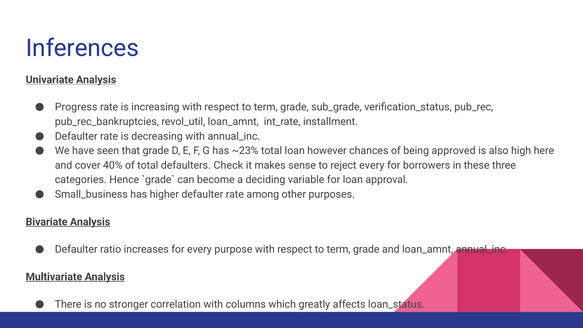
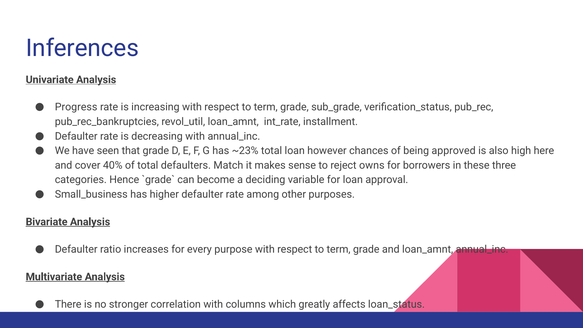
Check: Check -> Match
reject every: every -> owns
